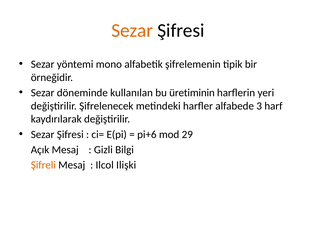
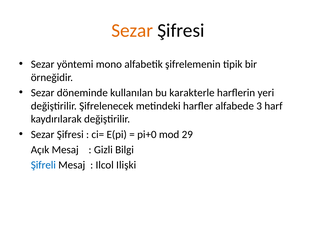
üretiminin: üretiminin -> karakterle
pi+6: pi+6 -> pi+0
Şifreli colour: orange -> blue
